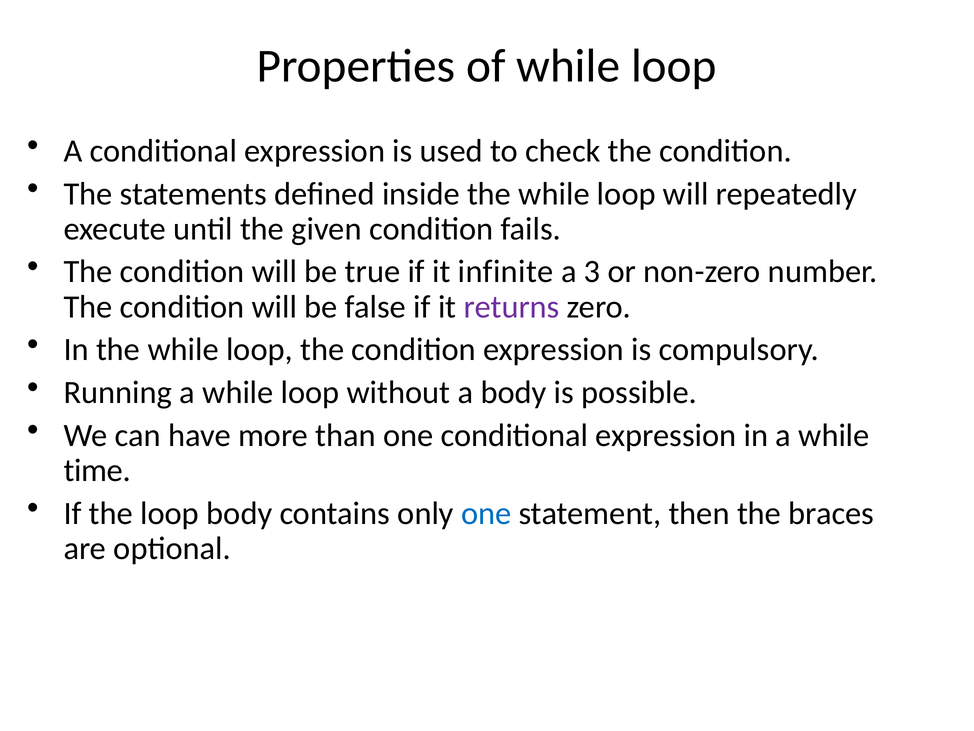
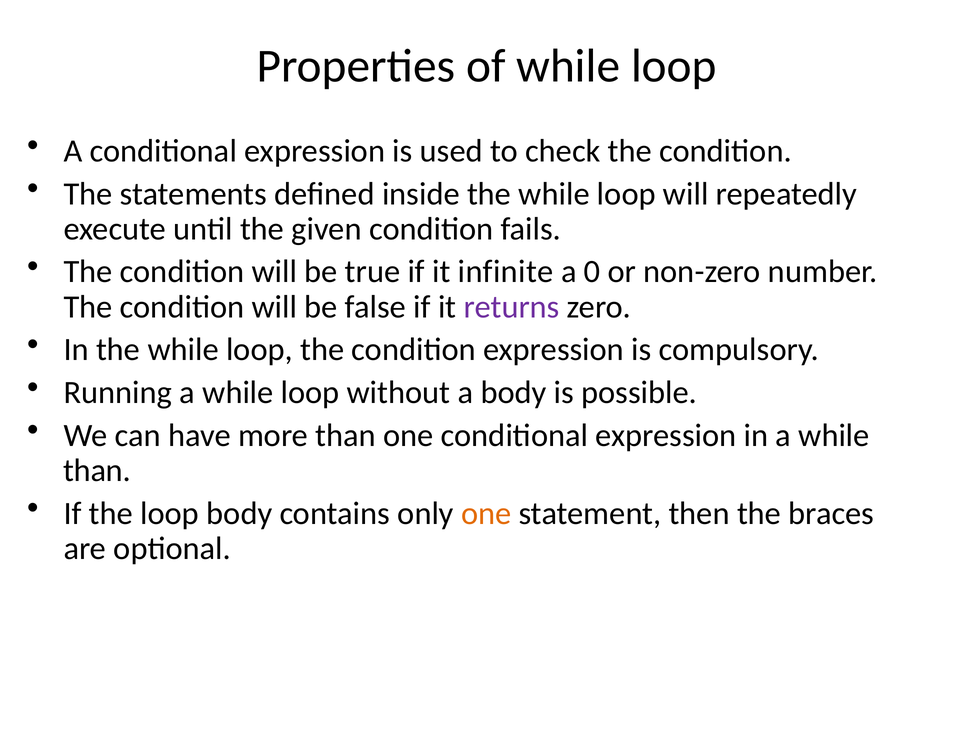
3: 3 -> 0
time at (97, 470): time -> than
one at (486, 513) colour: blue -> orange
